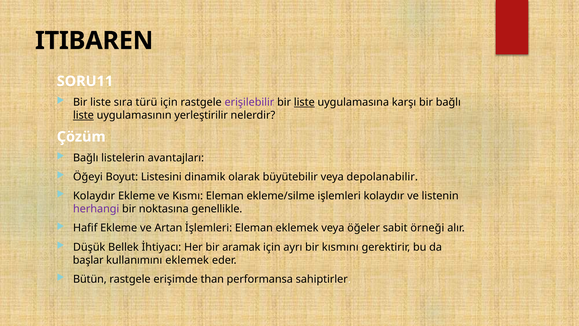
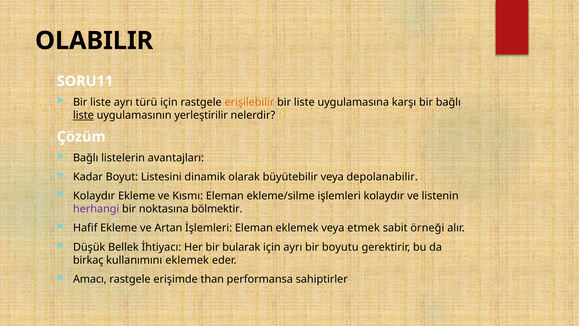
ITIBAREN: ITIBAREN -> OLABILIR
liste sıra: sıra -> ayrı
erişilebilir colour: purple -> orange
liste at (304, 102) underline: present -> none
Öğeyi: Öğeyi -> Kadar
genellikle: genellikle -> bölmektir
öğeler: öğeler -> etmek
aramak: aramak -> bularak
kısmını: kısmını -> boyutu
başlar: başlar -> birkaç
Bütün: Bütün -> Amacı
